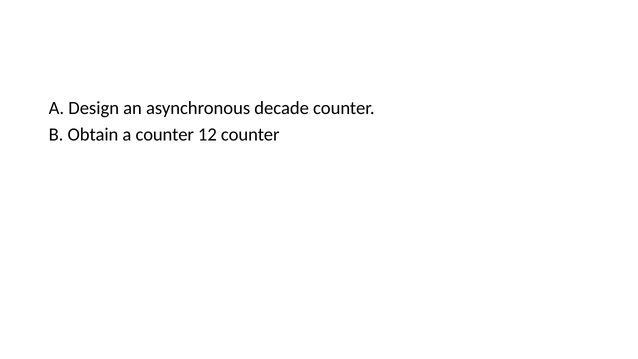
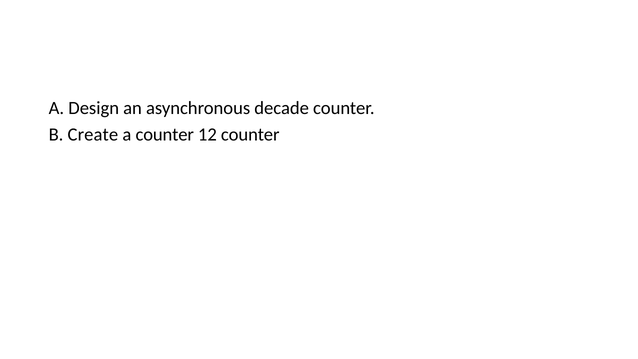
Obtain: Obtain -> Create
